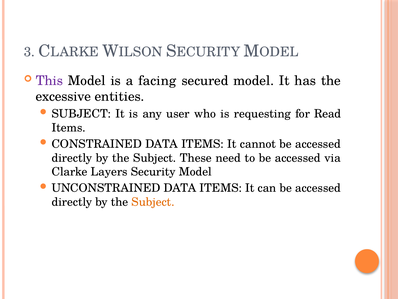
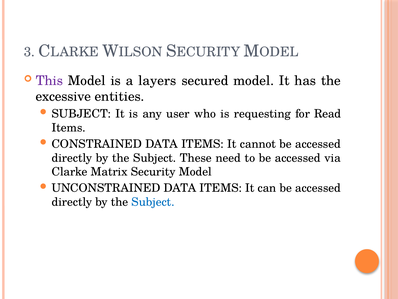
facing: facing -> layers
Layers: Layers -> Matrix
Subject at (153, 202) colour: orange -> blue
